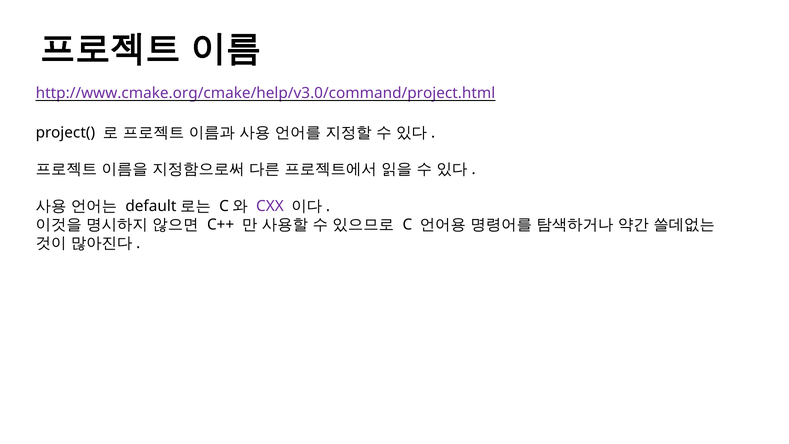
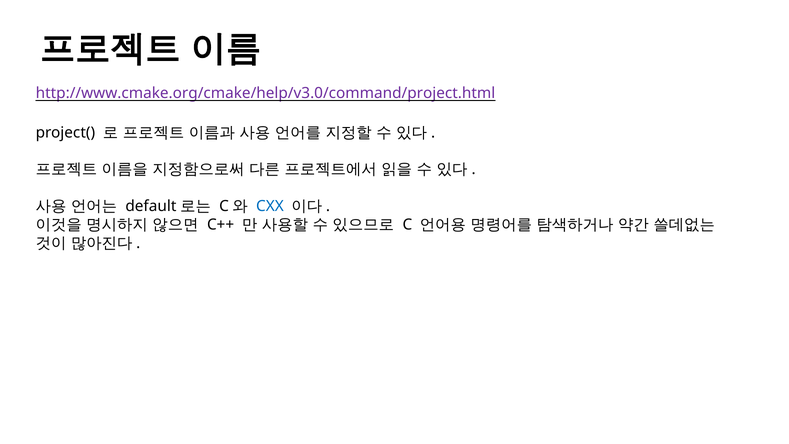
CXX colour: purple -> blue
